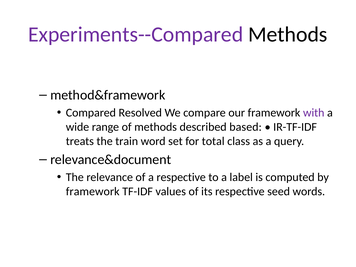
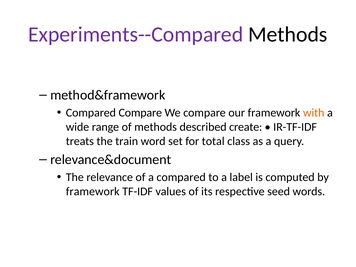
Compared Resolved: Resolved -> Compare
with colour: purple -> orange
based: based -> create
a respective: respective -> compared
